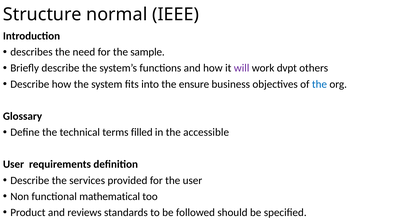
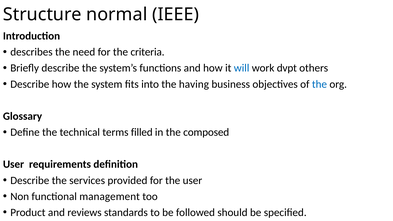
sample: sample -> criteria
will colour: purple -> blue
ensure: ensure -> having
accessible: accessible -> composed
mathematical: mathematical -> management
